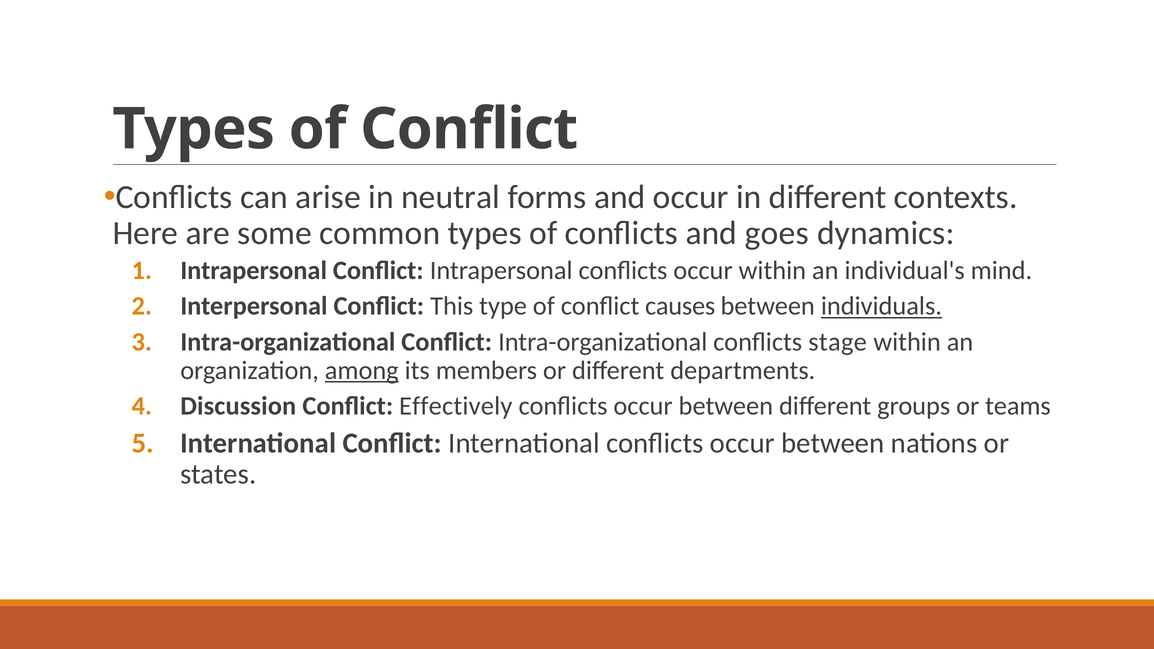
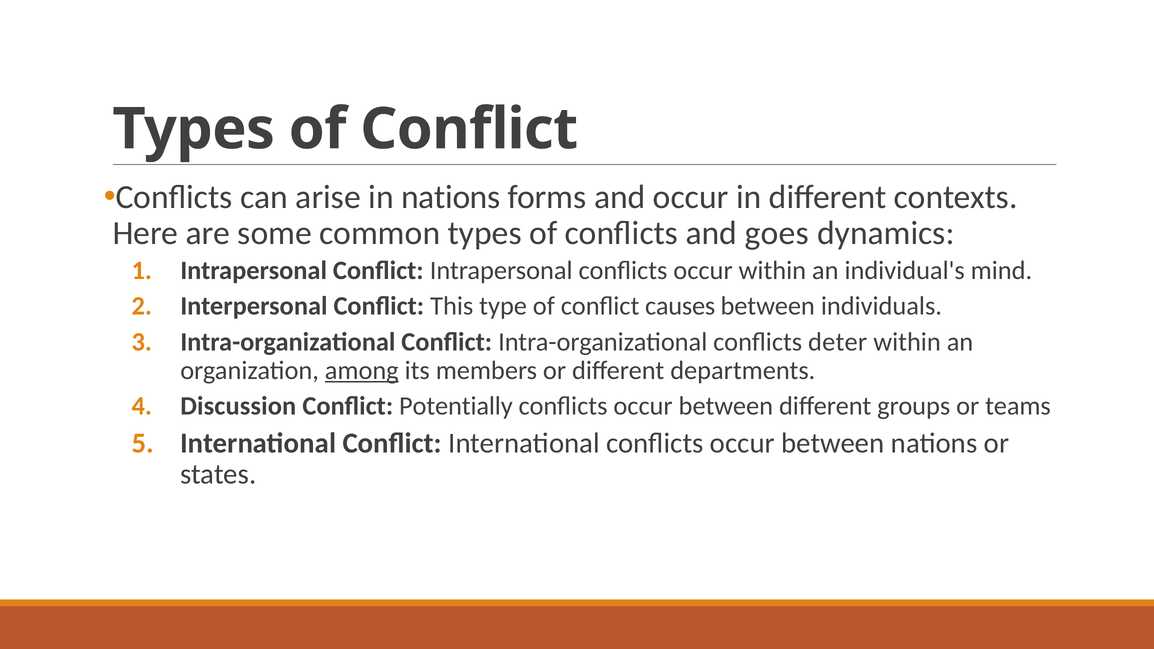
in neutral: neutral -> nations
individuals underline: present -> none
stage: stage -> deter
Effectively: Effectively -> Potentially
